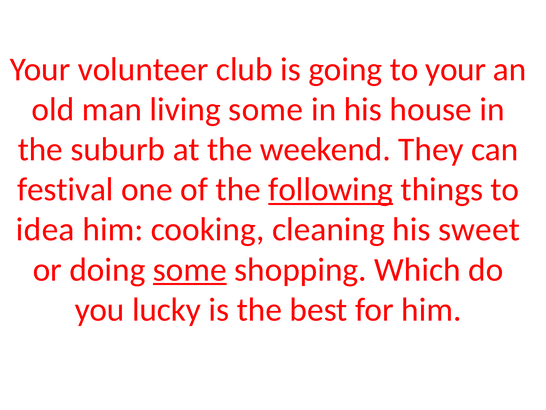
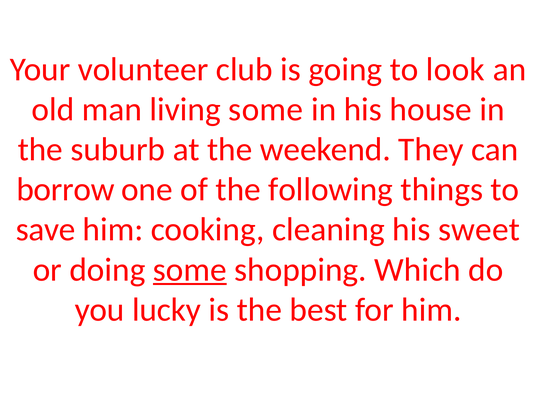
to your: your -> look
festival: festival -> borrow
following underline: present -> none
idea: idea -> save
